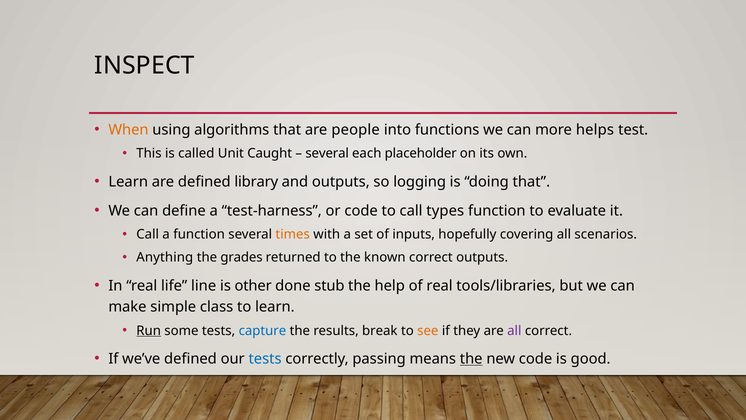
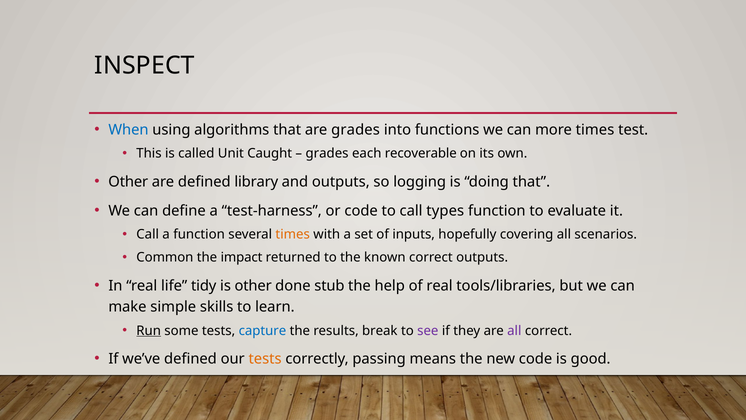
When colour: orange -> blue
are people: people -> grades
more helps: helps -> times
several at (327, 153): several -> grades
placeholder: placeholder -> recoverable
Learn at (128, 182): Learn -> Other
Anything: Anything -> Common
grades: grades -> impact
line: line -> tidy
class: class -> skills
see colour: orange -> purple
tests at (265, 359) colour: blue -> orange
the at (471, 359) underline: present -> none
